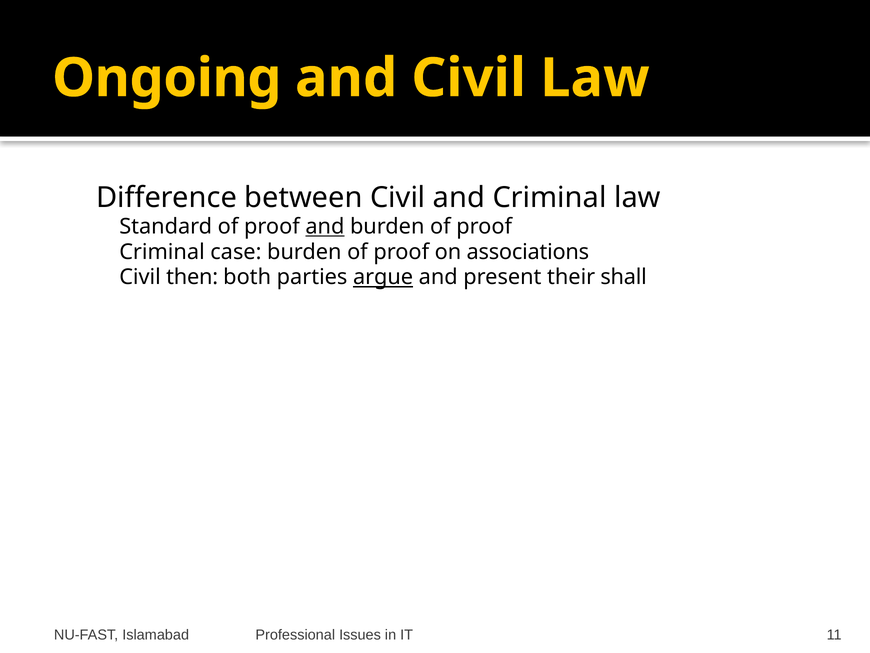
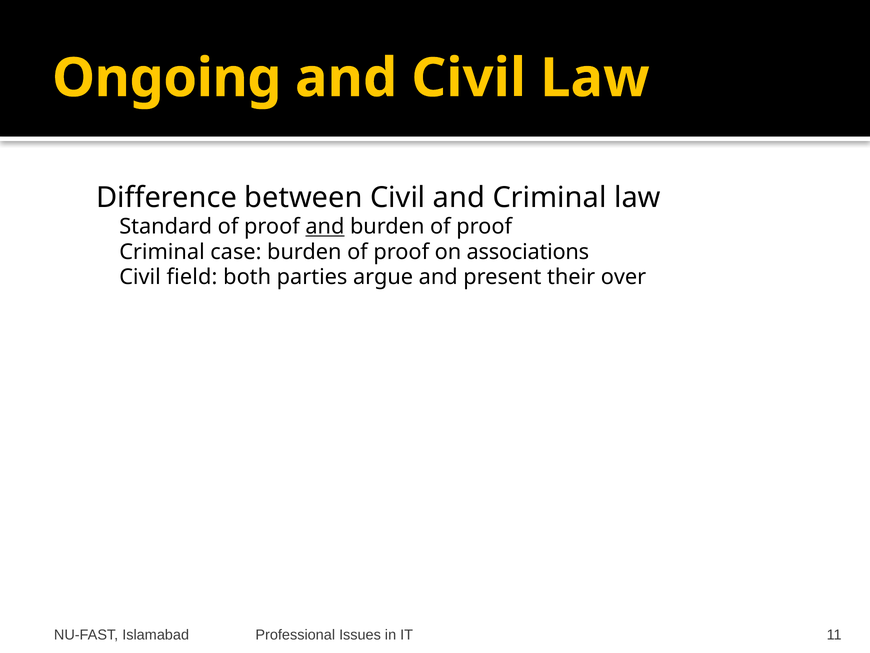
then: then -> field
argue underline: present -> none
shall: shall -> over
